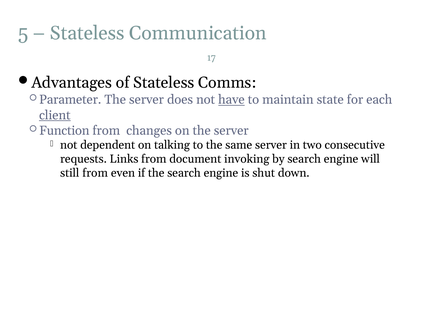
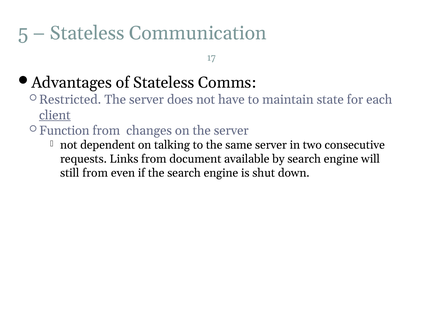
Parameter: Parameter -> Restricted
have underline: present -> none
invoking: invoking -> available
